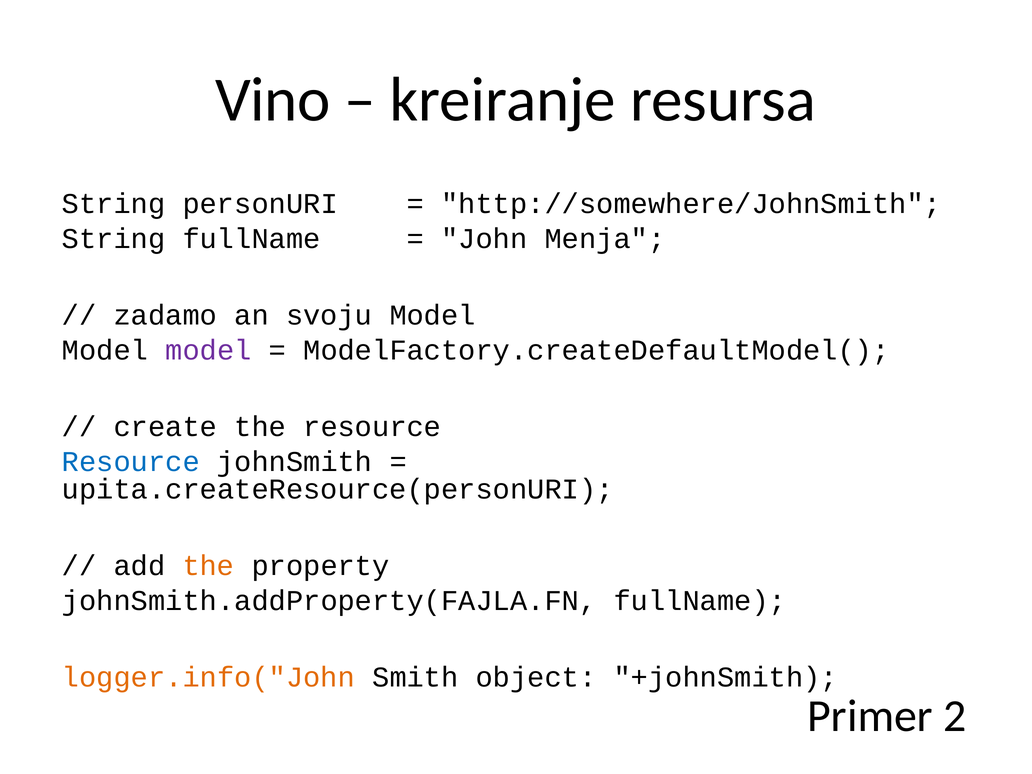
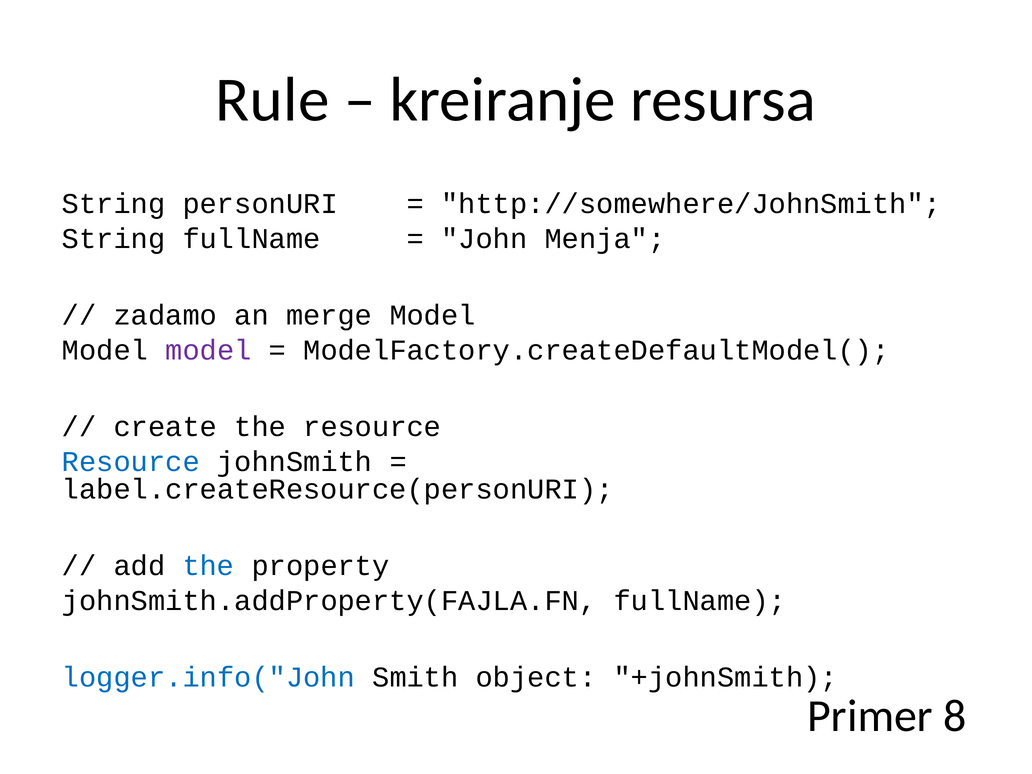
Vino: Vino -> Rule
svoju: svoju -> merge
upita.createResource(personURI: upita.createResource(personURI -> label.createResource(personURI
the at (208, 566) colour: orange -> blue
logger.info("John colour: orange -> blue
2: 2 -> 8
